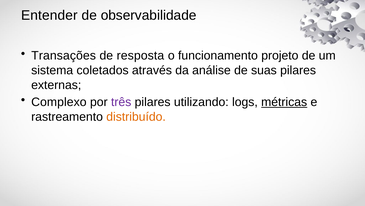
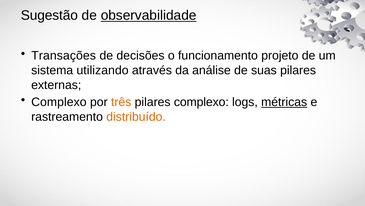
Entender: Entender -> Sugestão
observabilidade underline: none -> present
resposta: resposta -> decisões
coletados: coletados -> utilizando
três colour: purple -> orange
pilares utilizando: utilizando -> complexo
